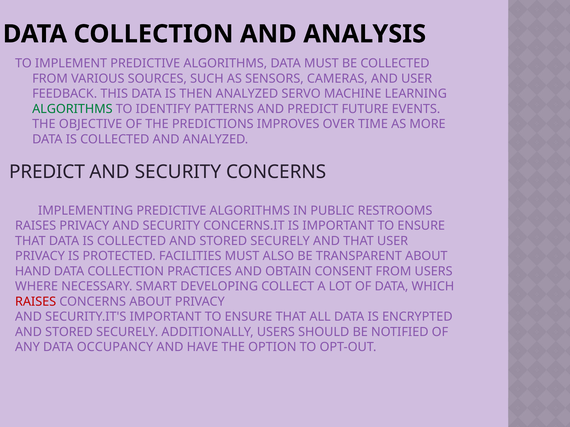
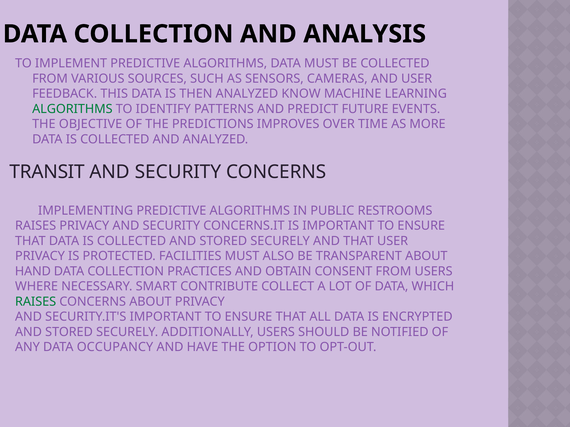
SERVO: SERVO -> KNOW
PREDICT at (47, 172): PREDICT -> TRANSIT
DEVELOPING: DEVELOPING -> CONTRIBUTE
RAISES at (36, 302) colour: red -> green
